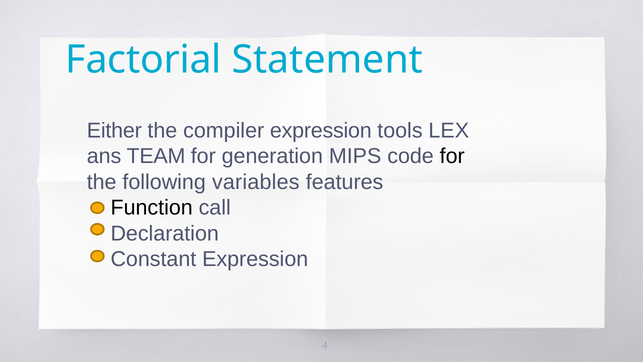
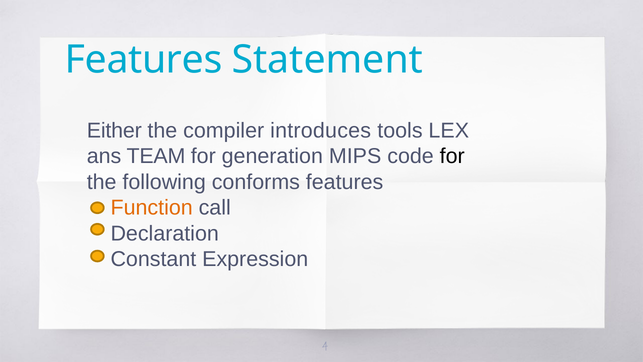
Factorial at (143, 60): Factorial -> Features
compiler expression: expression -> introduces
variables: variables -> conforms
Function colour: black -> orange
